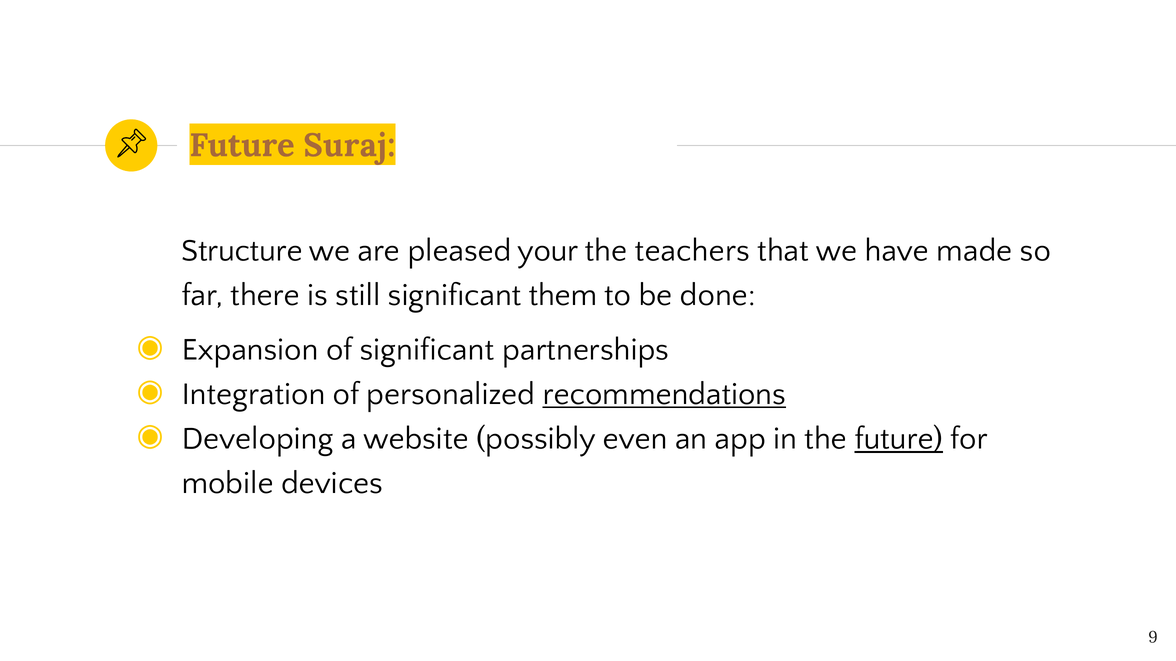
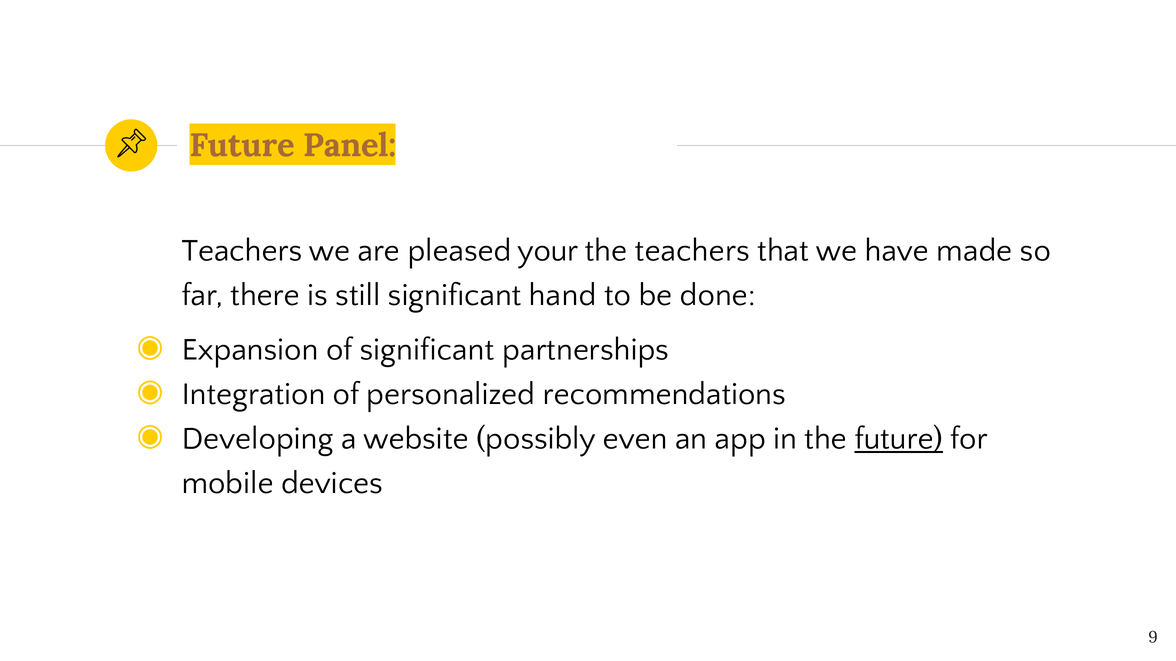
Suraj: Suraj -> Panel
Structure at (242, 251): Structure -> Teachers
them: them -> hand
recommendations underline: present -> none
